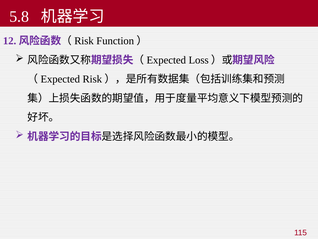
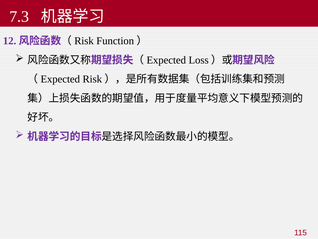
5.8: 5.8 -> 7.3
